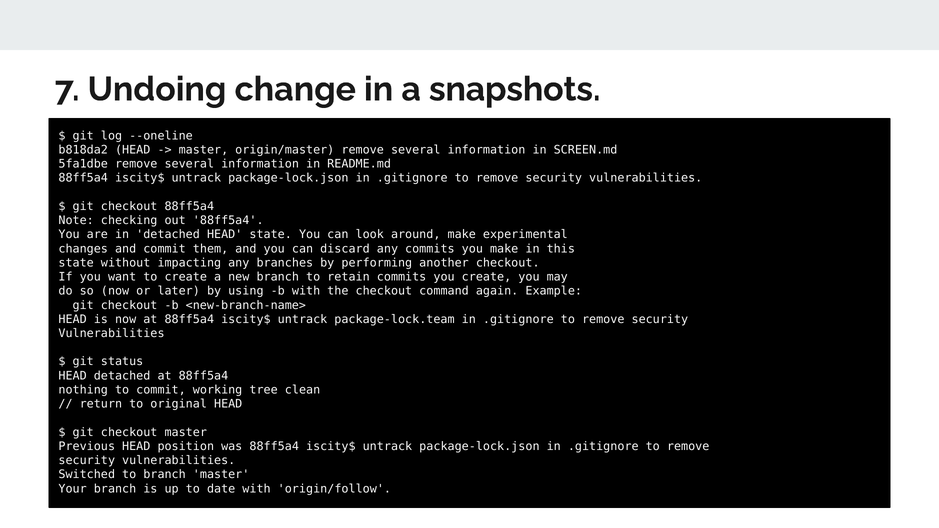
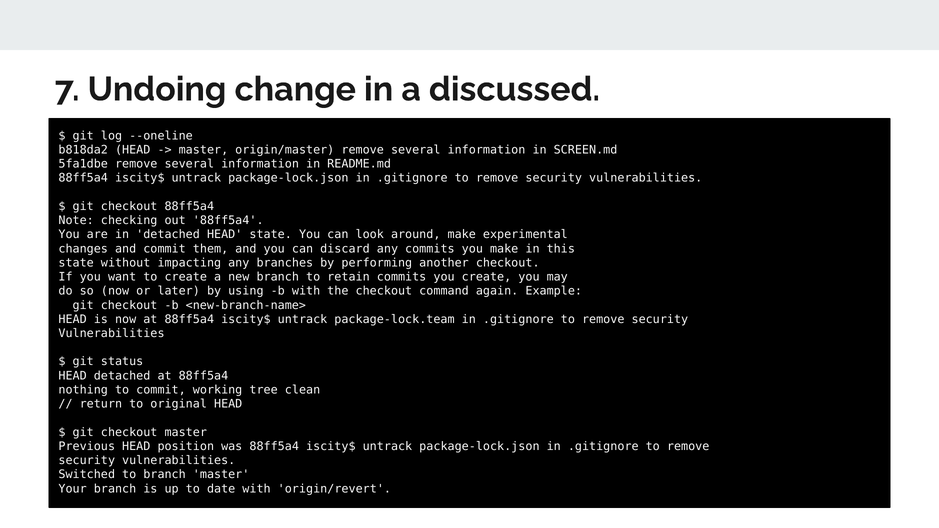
a snapshots: snapshots -> discussed
origin/follow: origin/follow -> origin/revert
